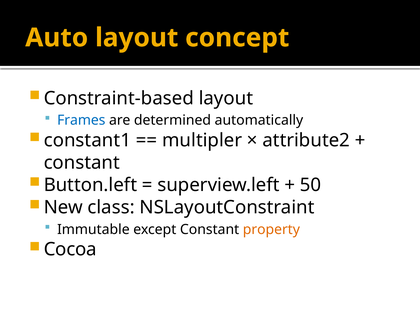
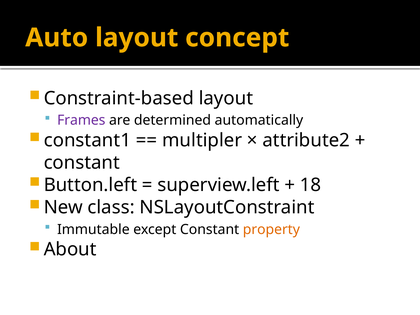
Frames colour: blue -> purple
50: 50 -> 18
Cocoa: Cocoa -> About
